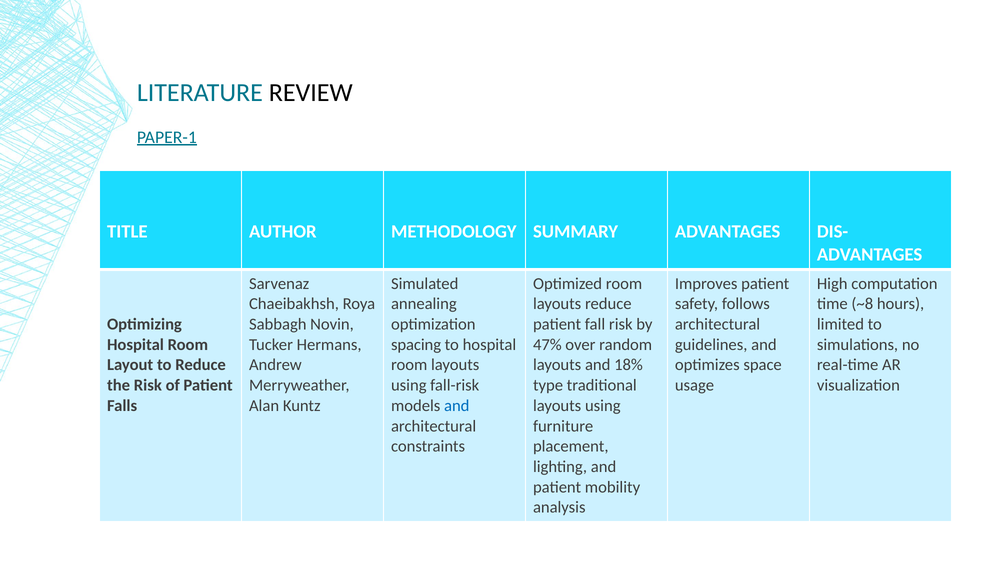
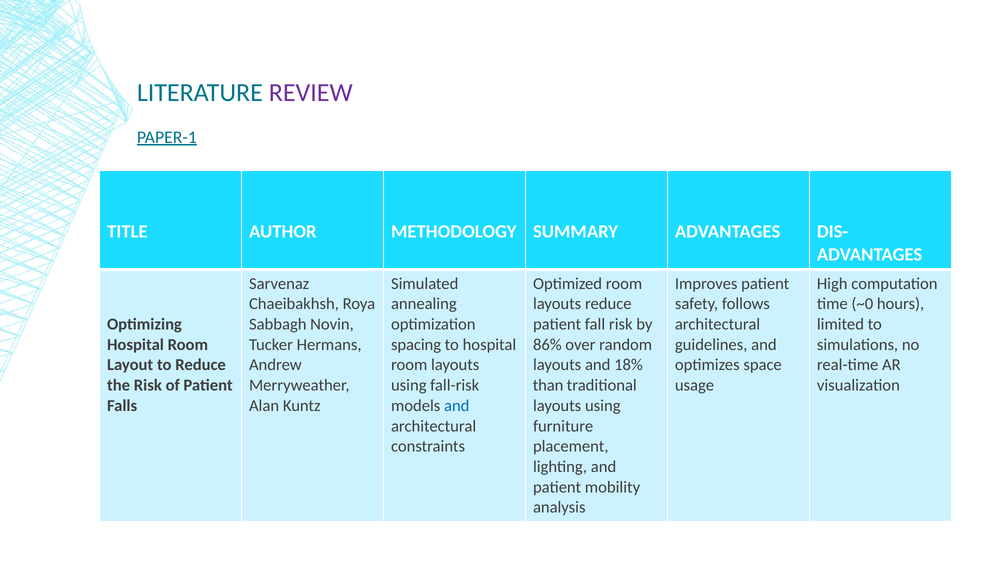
REVIEW colour: black -> purple
~8: ~8 -> ~0
47%: 47% -> 86%
type: type -> than
